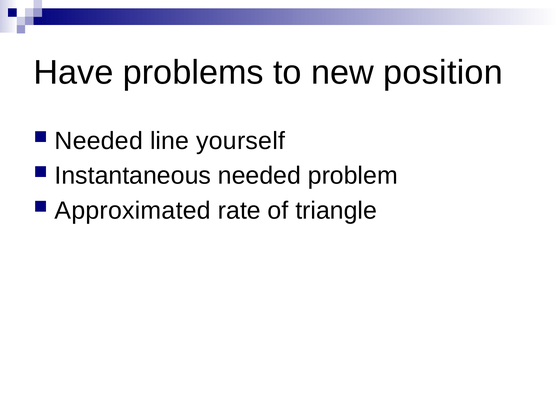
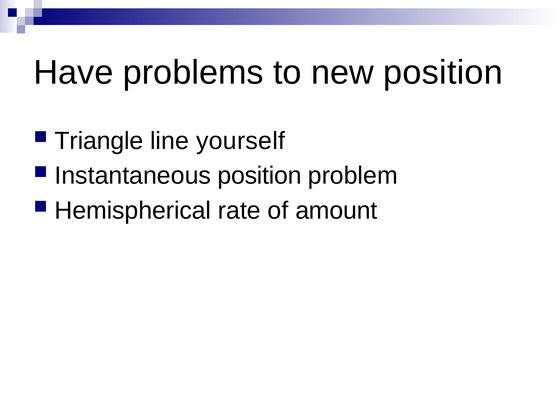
Needed at (99, 141): Needed -> Triangle
Instantaneous needed: needed -> position
Approximated: Approximated -> Hemispherical
triangle: triangle -> amount
